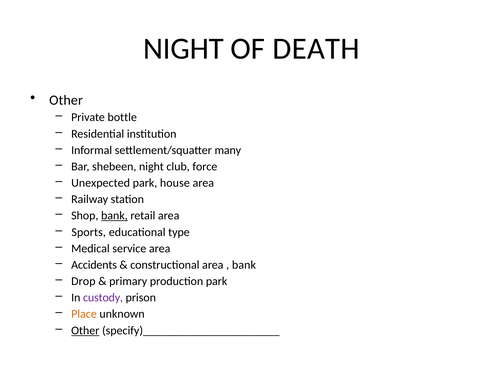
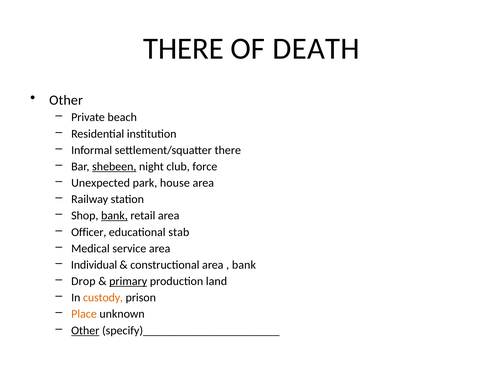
NIGHT at (183, 49): NIGHT -> THERE
bottle: bottle -> beach
settlement/squatter many: many -> there
shebeen underline: none -> present
Sports: Sports -> Officer
type: type -> stab
Accidents: Accidents -> Individual
primary underline: none -> present
production park: park -> land
custody colour: purple -> orange
